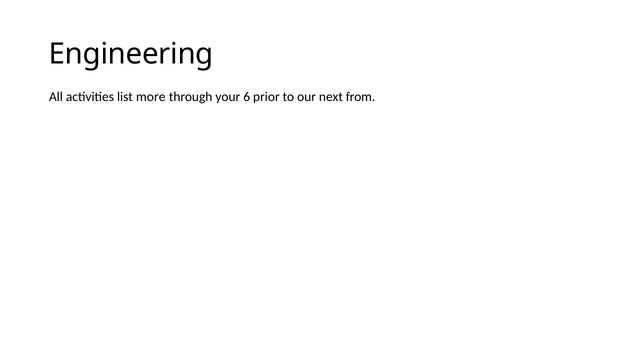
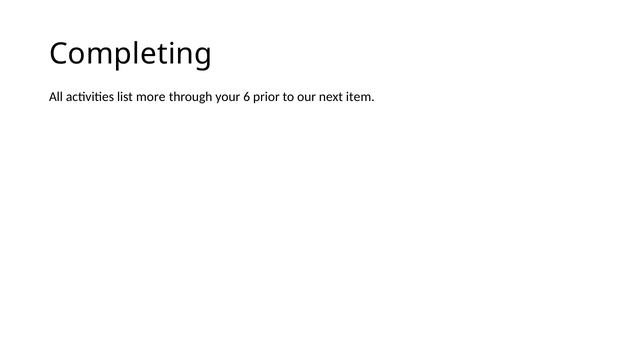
Engineering: Engineering -> Completing
from: from -> item
